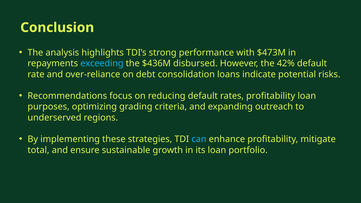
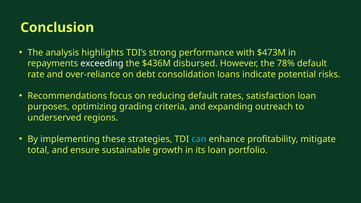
exceeding colour: light blue -> white
42%: 42% -> 78%
rates profitability: profitability -> satisfaction
